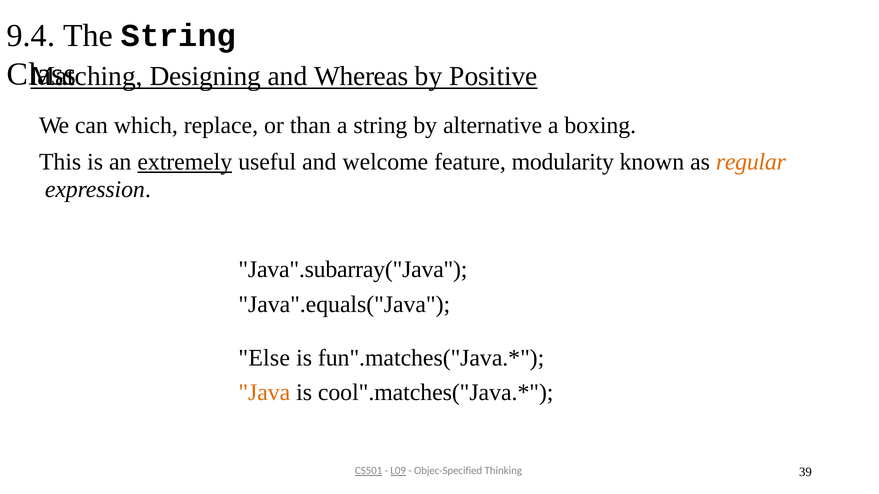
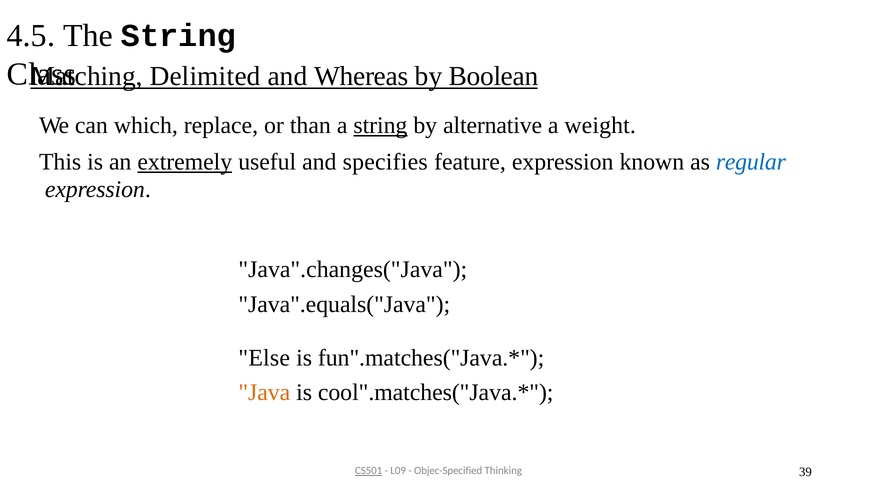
9.4: 9.4 -> 4.5
Designing: Designing -> Delimited
Positive: Positive -> Boolean
string at (380, 125) underline: none -> present
boxing: boxing -> weight
welcome: welcome -> specifies
feature modularity: modularity -> expression
regular colour: orange -> blue
Java".subarray("Java: Java".subarray("Java -> Java".changes("Java
L09 underline: present -> none
